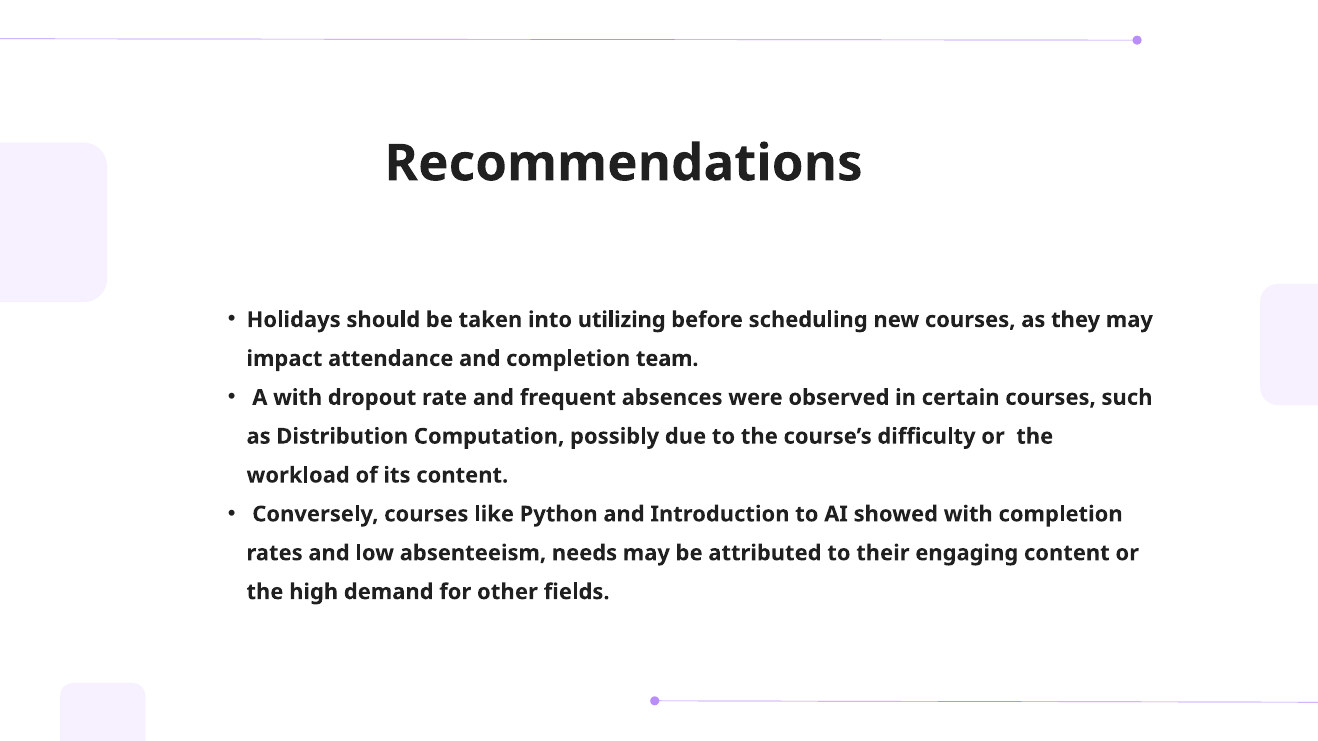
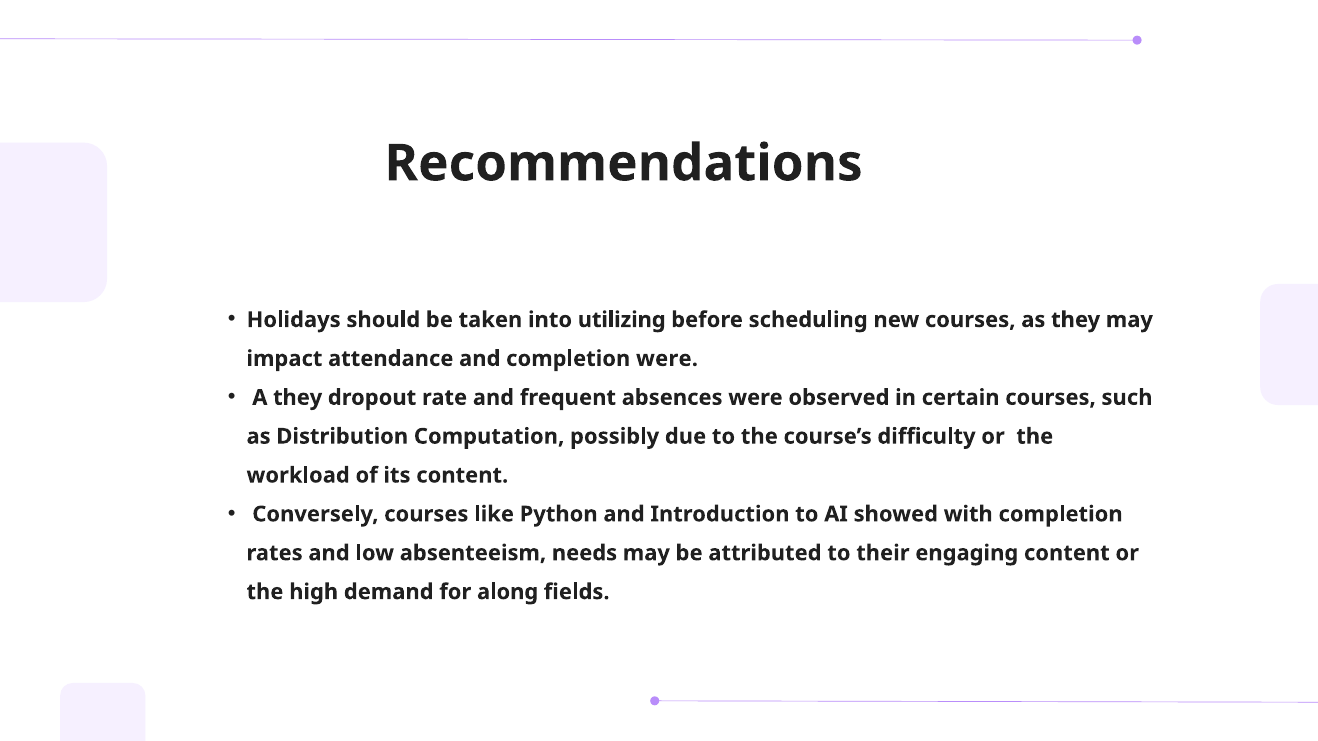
completion team: team -> were
A with: with -> they
other: other -> along
